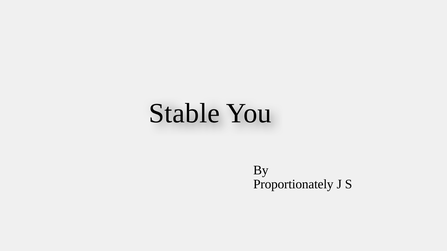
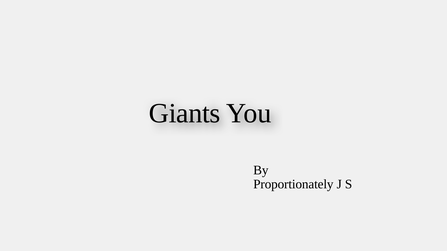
Stable: Stable -> Giants
